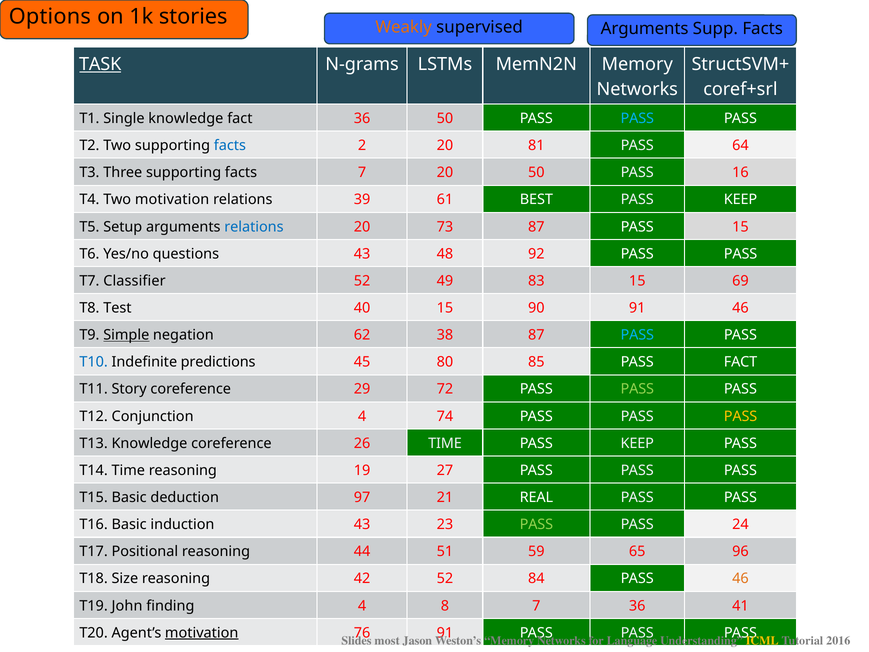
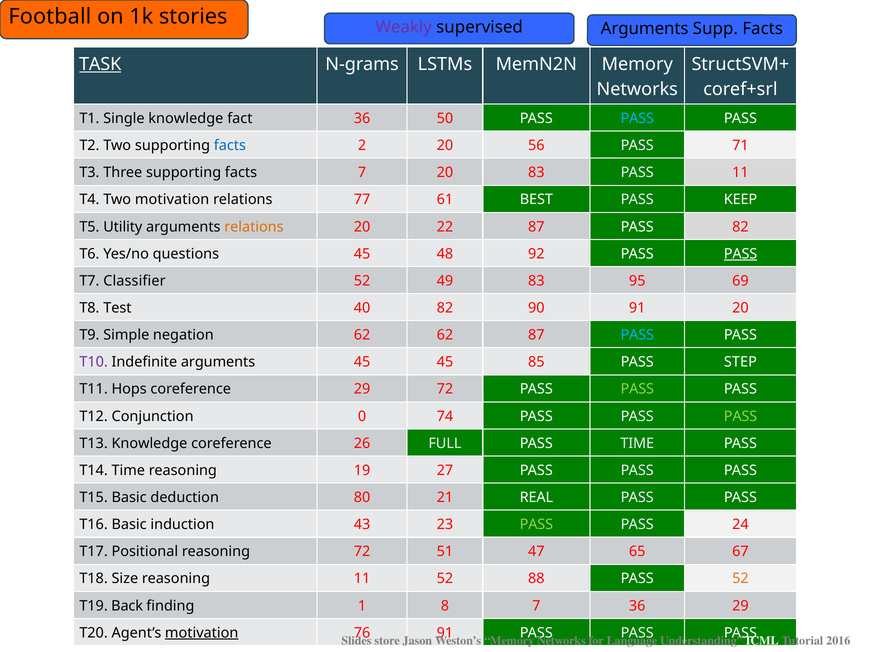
Options: Options -> Football
Weakly colour: orange -> purple
81: 81 -> 56
64: 64 -> 71
20 50: 50 -> 83
PASS 16: 16 -> 11
39: 39 -> 77
Setup: Setup -> Utility
relations at (254, 227) colour: blue -> orange
73: 73 -> 22
PASS 15: 15 -> 82
questions 43: 43 -> 45
PASS at (741, 254) underline: none -> present
83 15: 15 -> 95
40 15: 15 -> 82
91 46: 46 -> 20
Simple underline: present -> none
62 38: 38 -> 62
T10 colour: blue -> purple
Indefinite predictions: predictions -> arguments
45 80: 80 -> 45
PASS FACT: FACT -> STEP
Story: Story -> Hops
Conjunction 4: 4 -> 0
PASS at (741, 416) colour: yellow -> light green
26 TIME: TIME -> FULL
KEEP at (637, 443): KEEP -> TIME
97: 97 -> 80
reasoning 44: 44 -> 72
59: 59 -> 47
96: 96 -> 67
reasoning 42: 42 -> 11
84: 84 -> 88
PASS 46: 46 -> 52
John: John -> Back
finding 4: 4 -> 1
36 41: 41 -> 29
most: most -> store
ICML colour: yellow -> white
